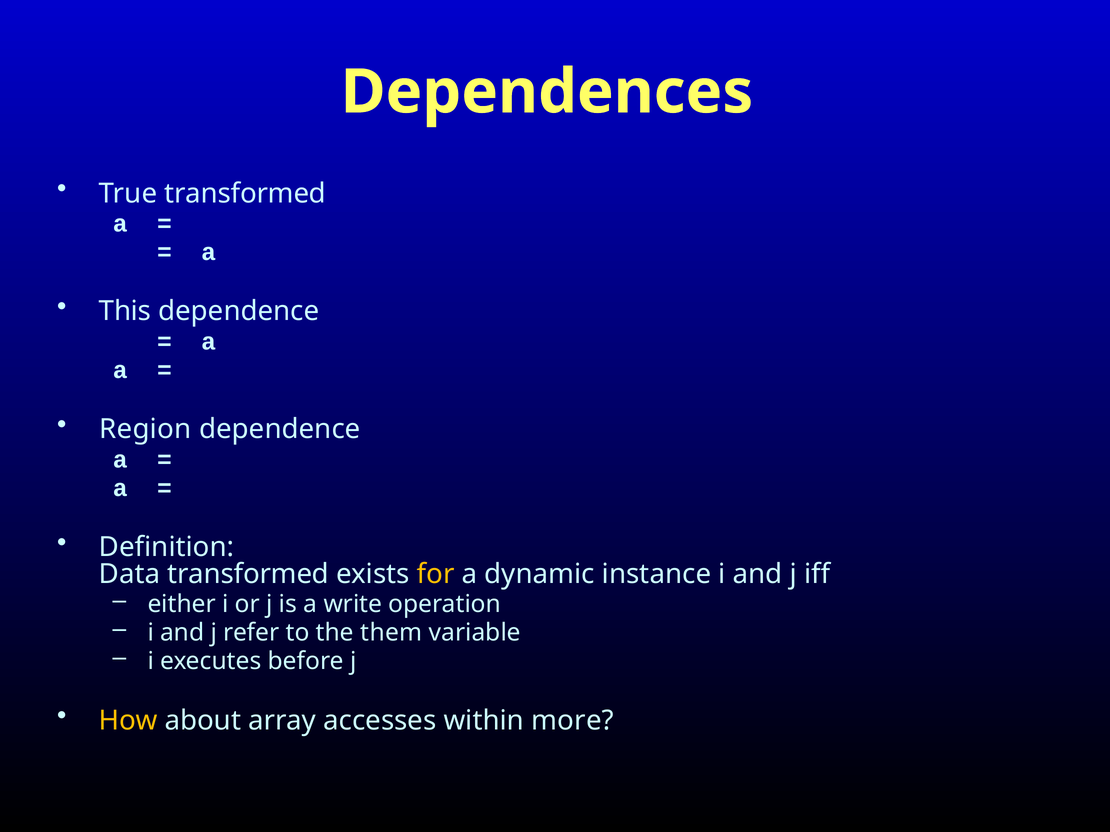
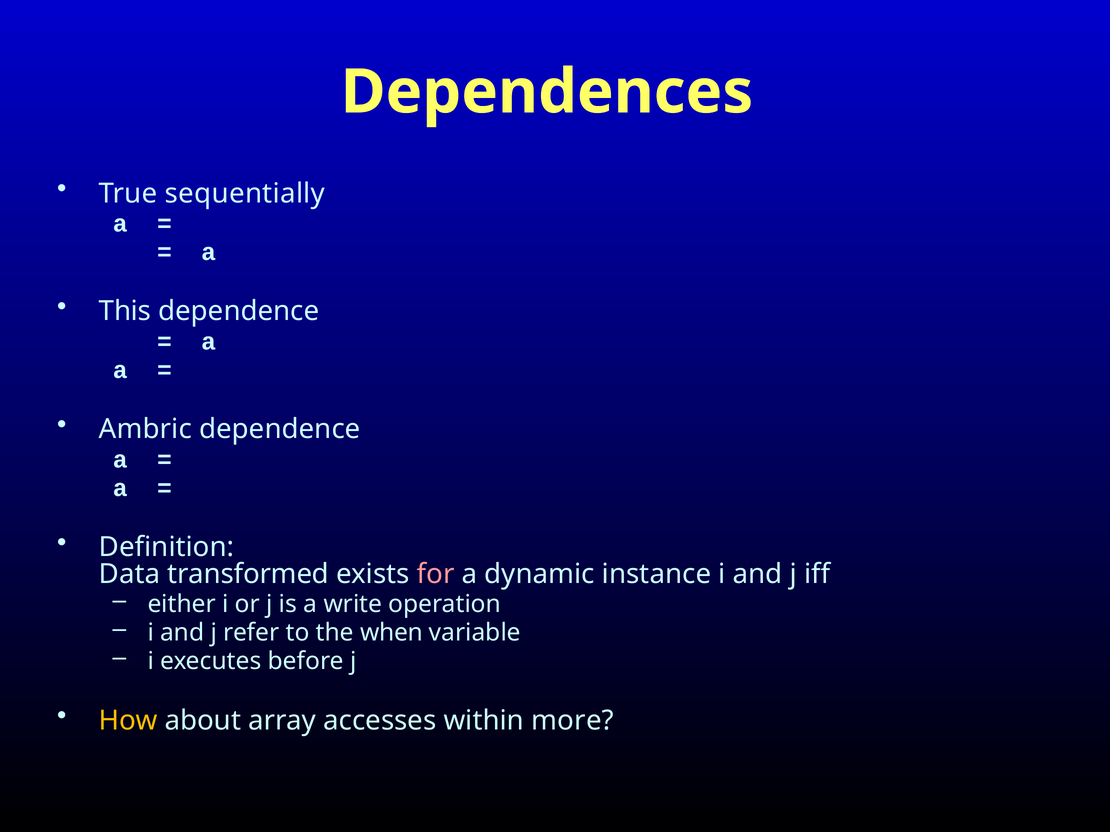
True transformed: transformed -> sequentially
Region: Region -> Ambric
for colour: yellow -> pink
them: them -> when
